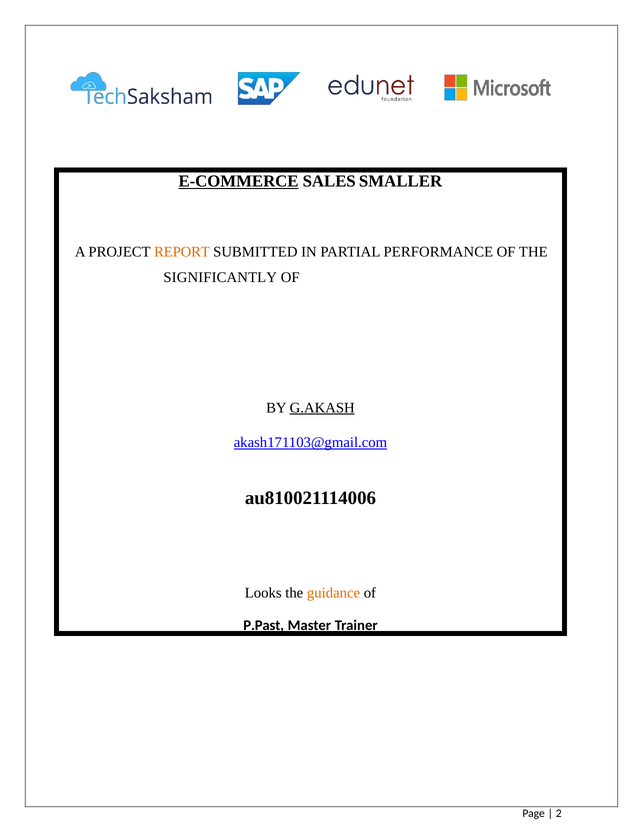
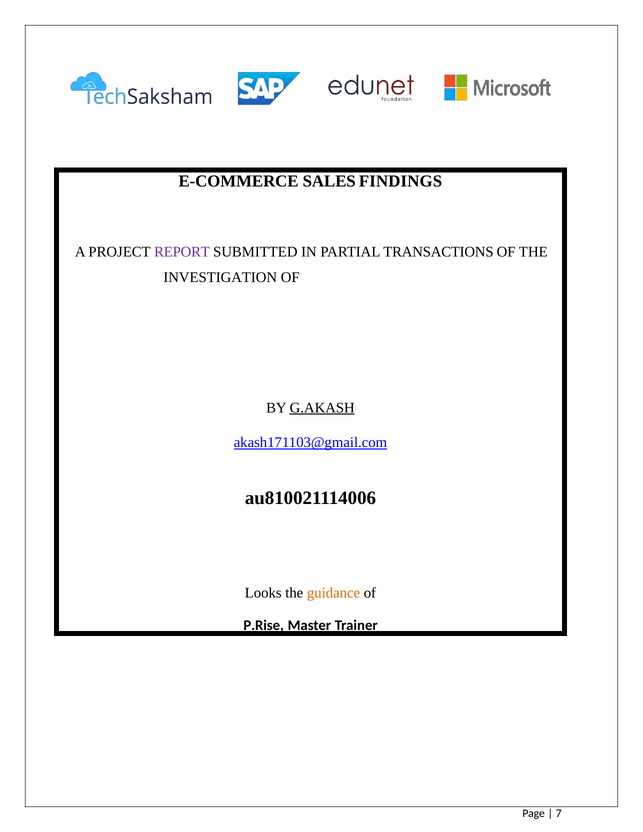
E-COMMERCE underline: present -> none
SMALLER: SMALLER -> FINDINGS
REPORT colour: orange -> purple
PERFORMANCE: PERFORMANCE -> TRANSACTIONS
SIGNIFICANTLY: SIGNIFICANTLY -> INVESTIGATION
P.Past: P.Past -> P.Rise
2: 2 -> 7
